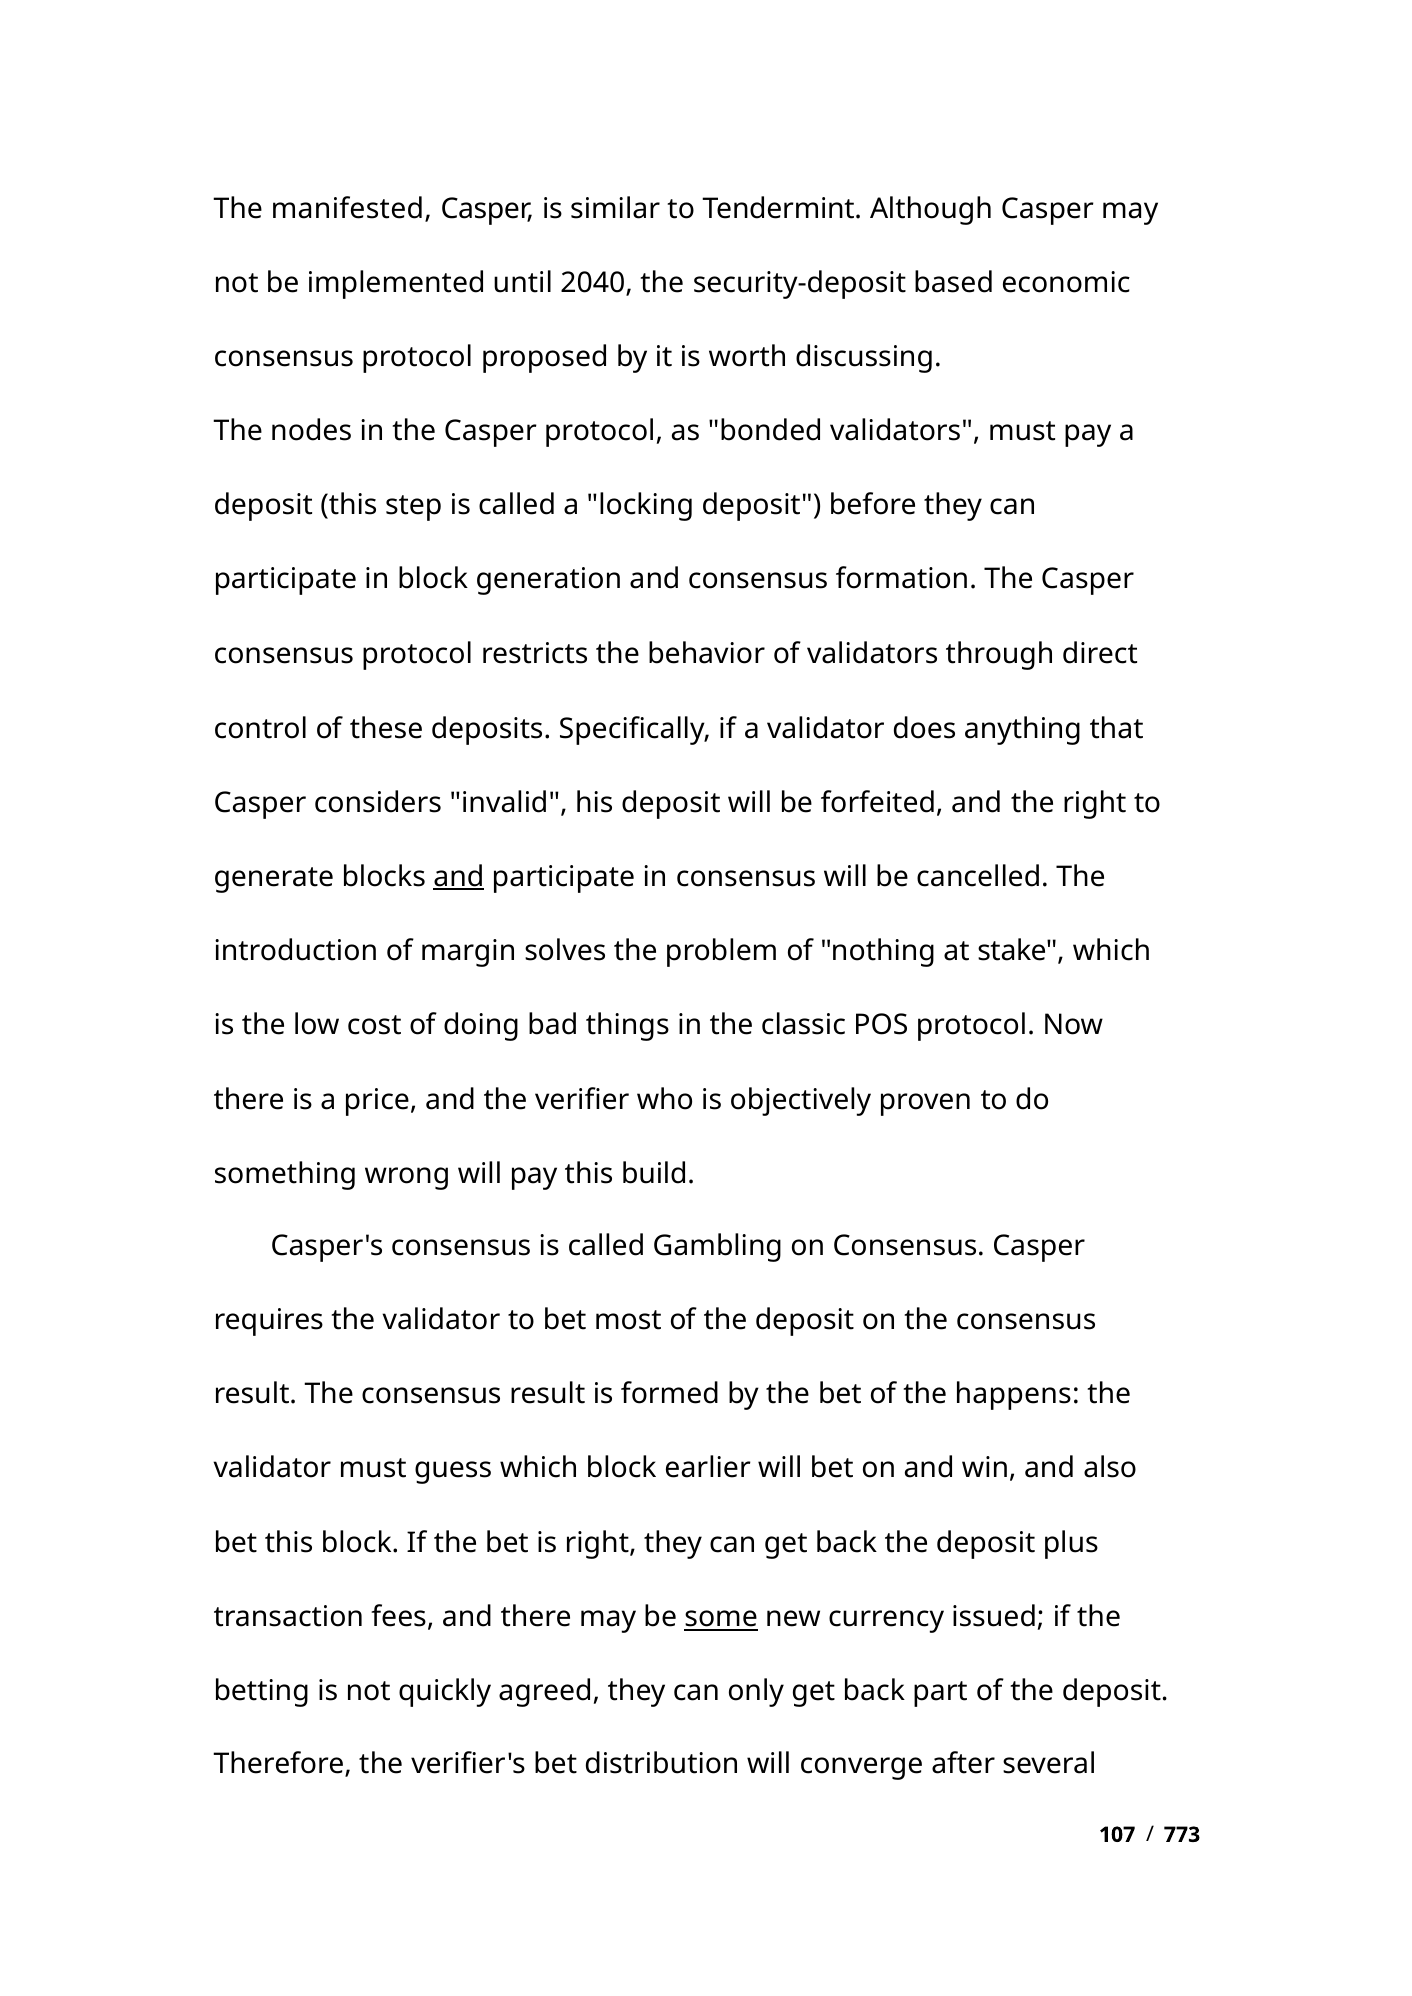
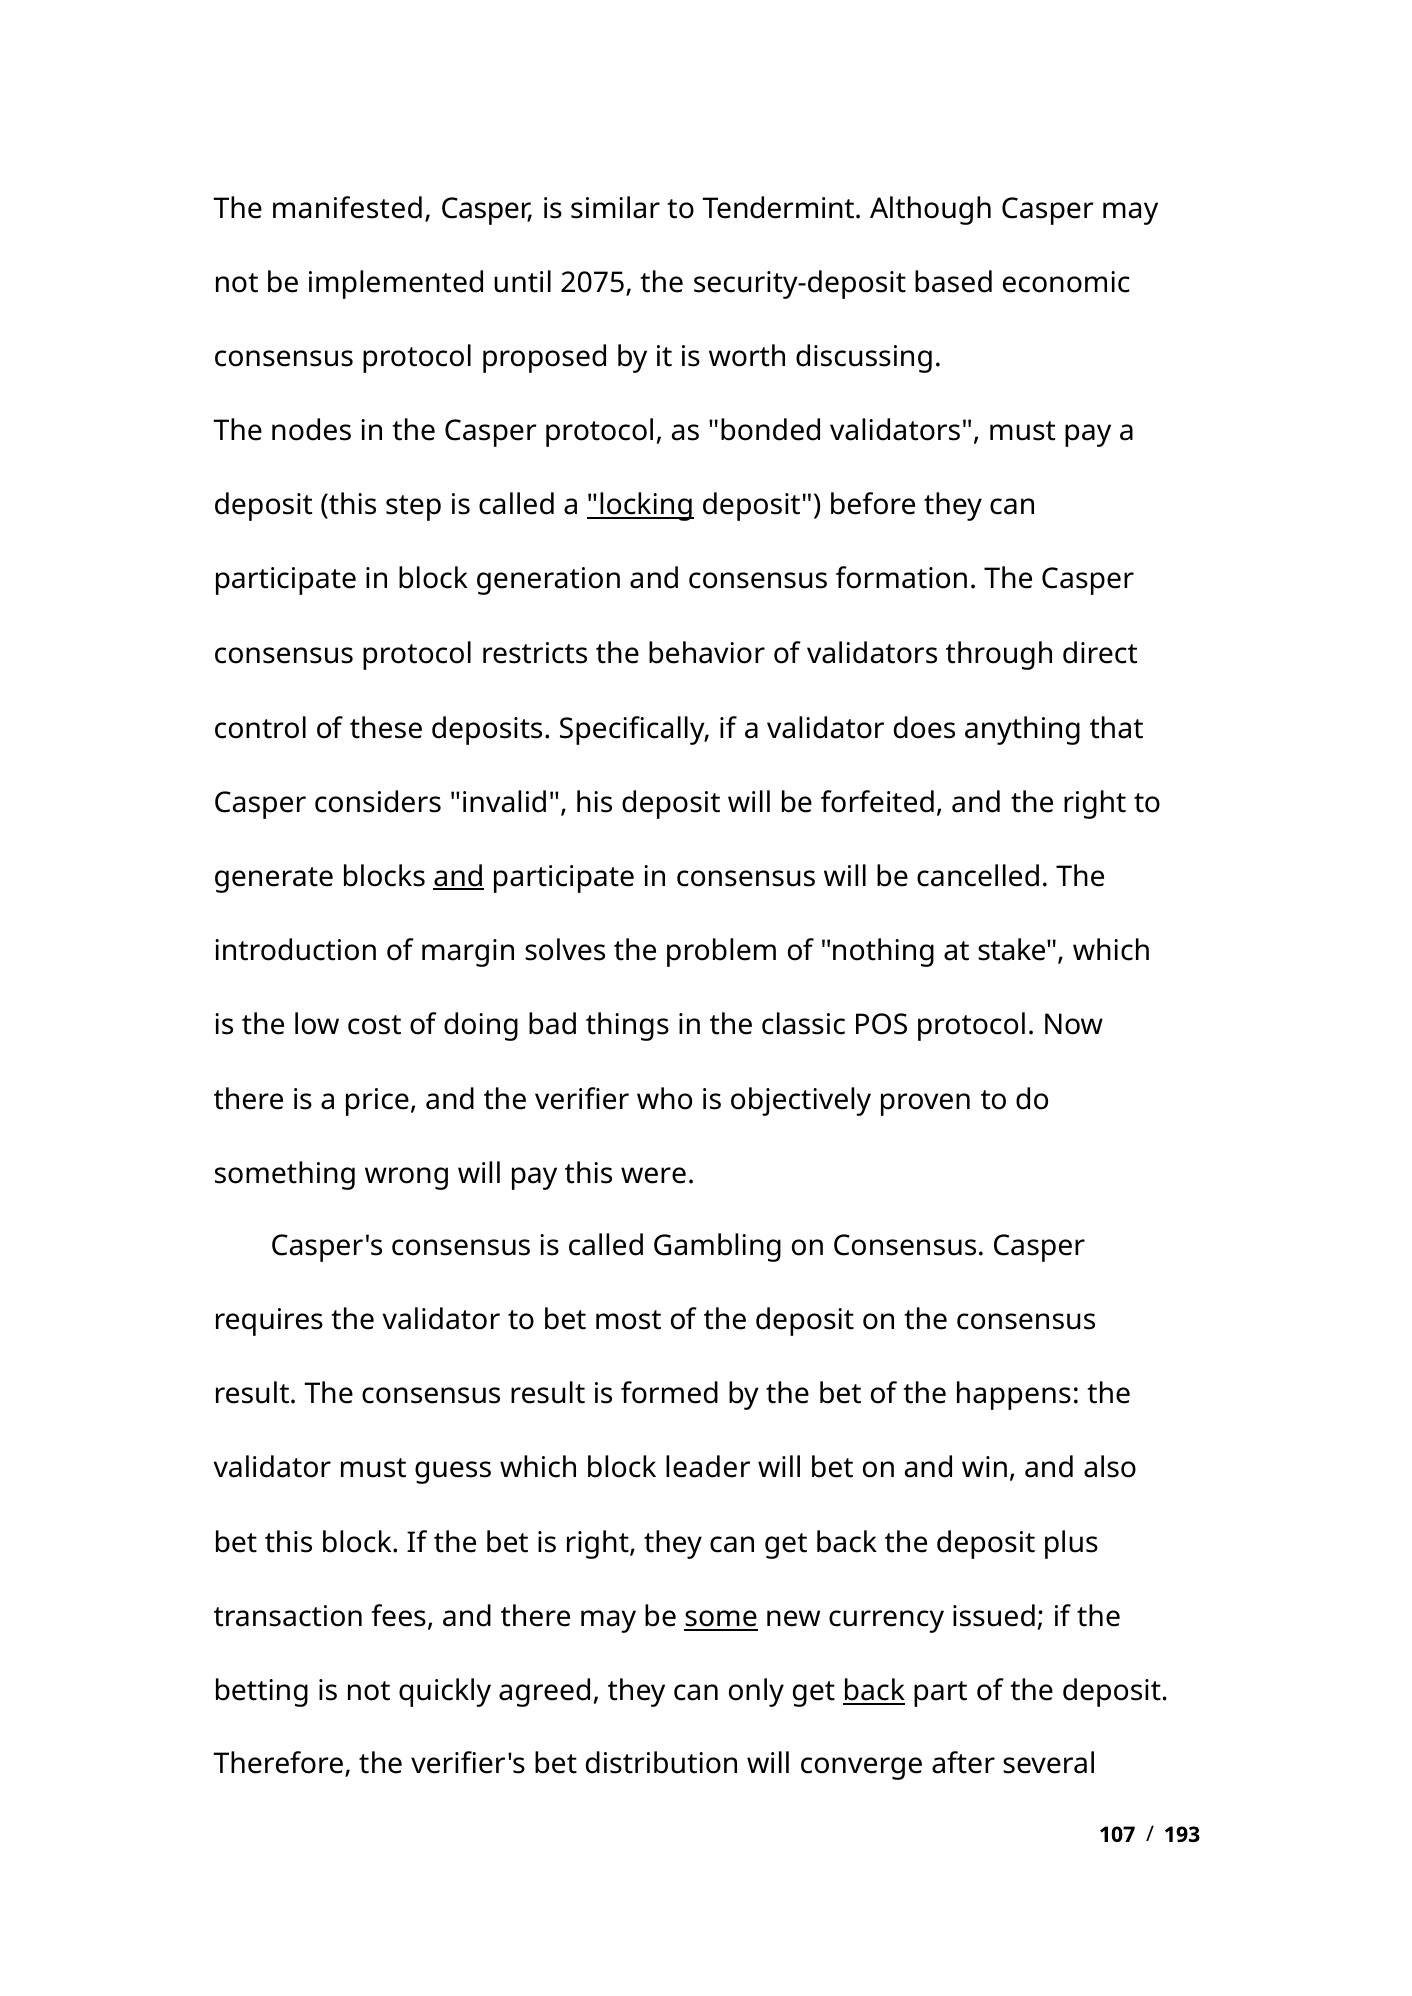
2040: 2040 -> 2075
locking underline: none -> present
build: build -> were
earlier: earlier -> leader
back at (874, 1691) underline: none -> present
773: 773 -> 193
